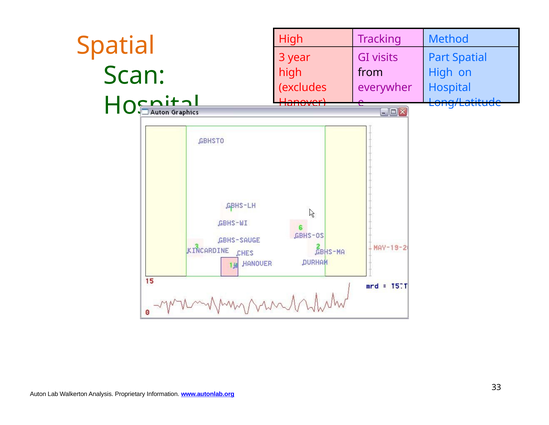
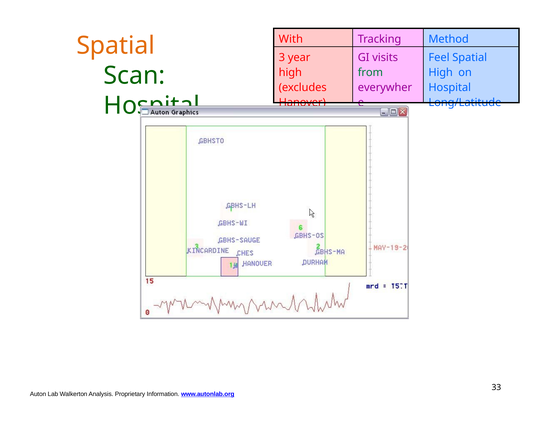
High at (291, 39): High -> With
Part: Part -> Feel
from colour: black -> green
